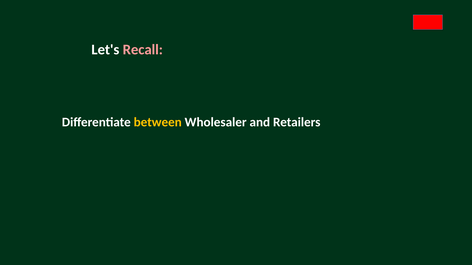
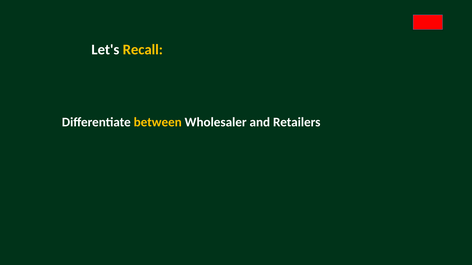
Recall colour: pink -> yellow
